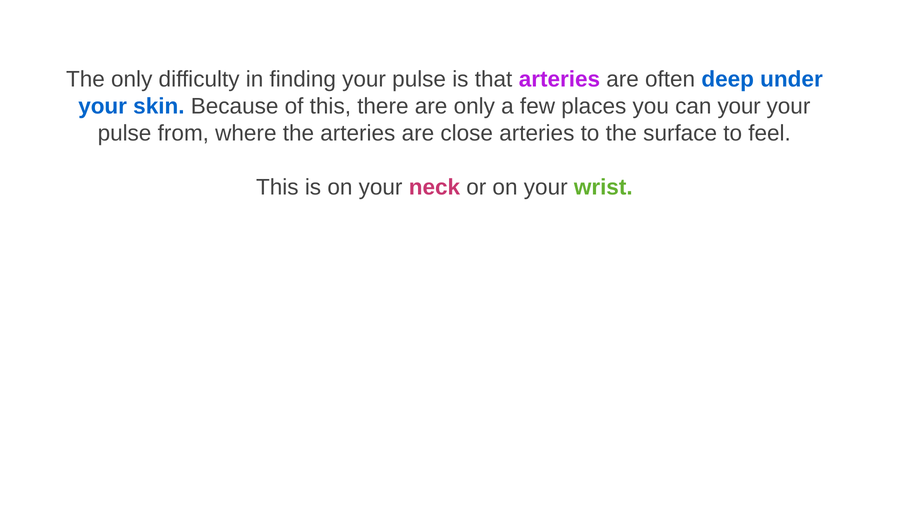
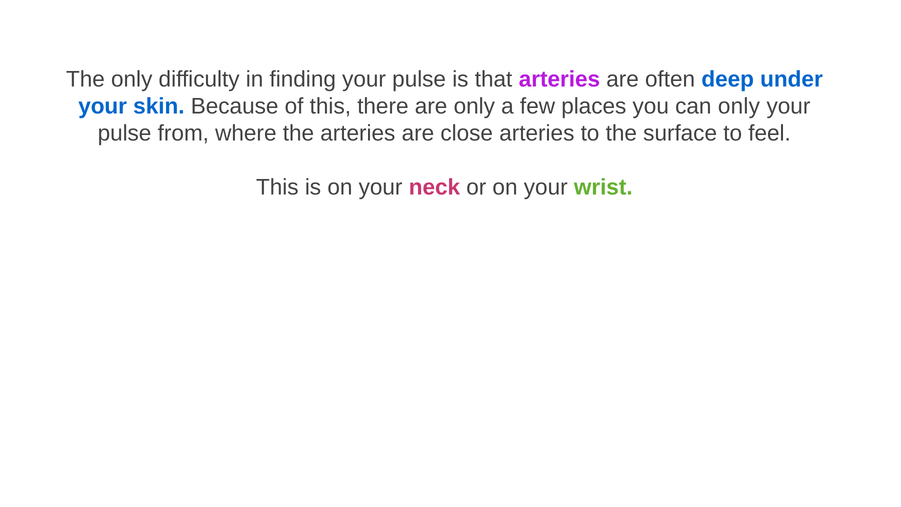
can your: your -> only
